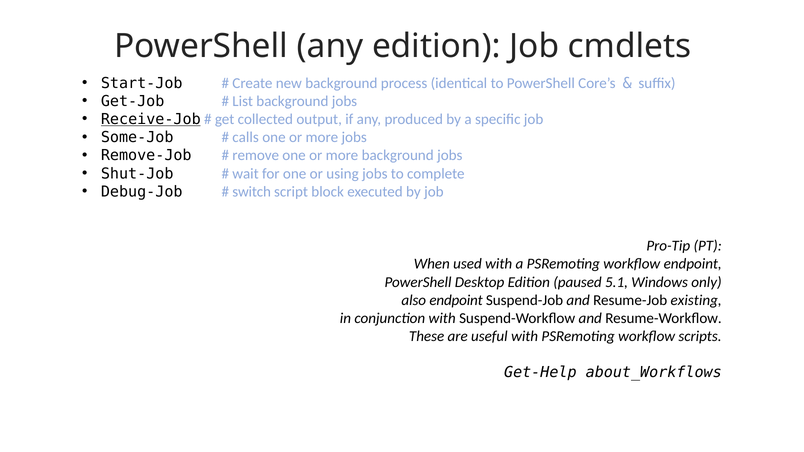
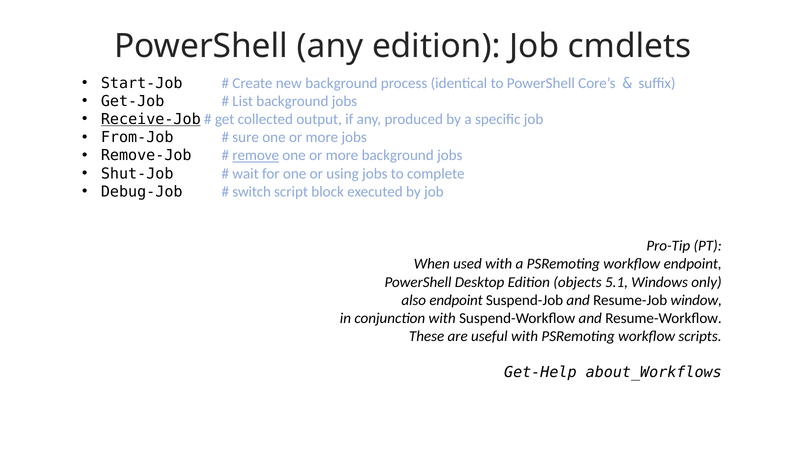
Some-Job: Some-Job -> From-Job
calls: calls -> sure
remove underline: none -> present
paused: paused -> objects
existing: existing -> window
